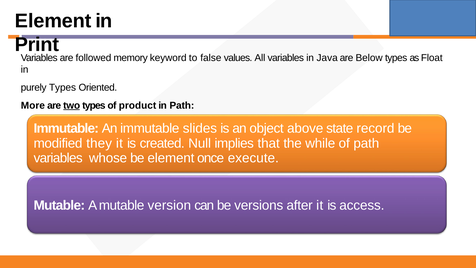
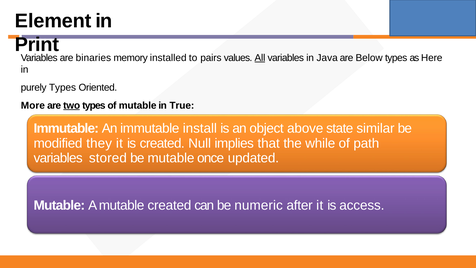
followed: followed -> binaries
keyword: keyword -> installed
false: false -> pairs
All underline: none -> present
Float: Float -> Here
of product: product -> mutable
in Path: Path -> True
slides: slides -> install
record: record -> similar
whose: whose -> stored
be element: element -> mutable
execute: execute -> updated
mutable version: version -> created
versions: versions -> numeric
